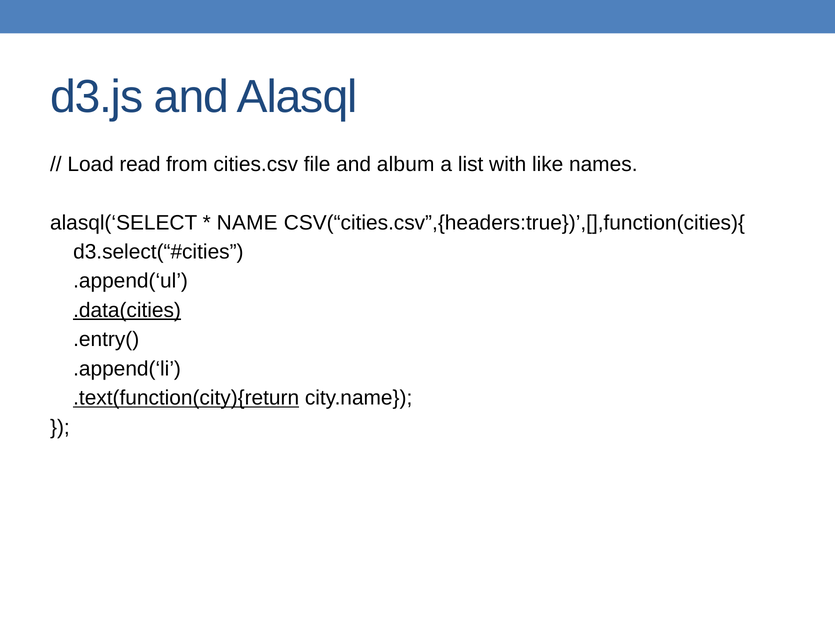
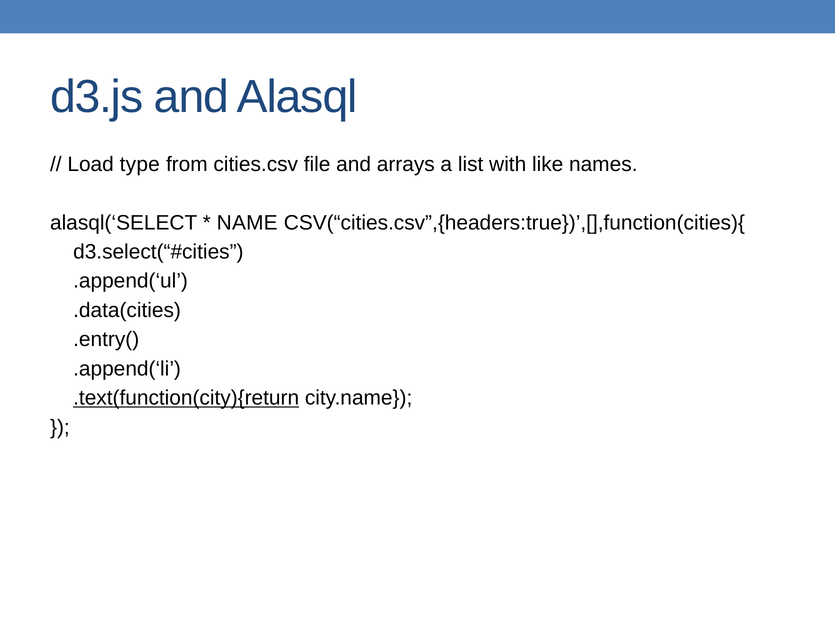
read: read -> type
album: album -> arrays
.data(cities underline: present -> none
